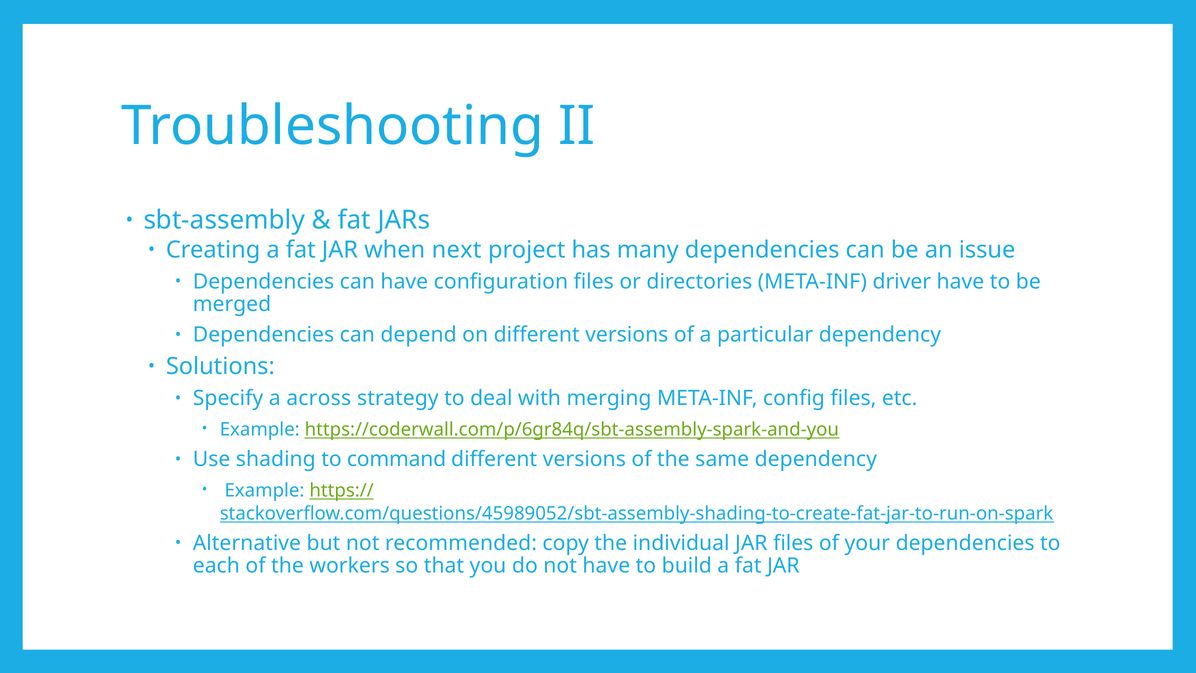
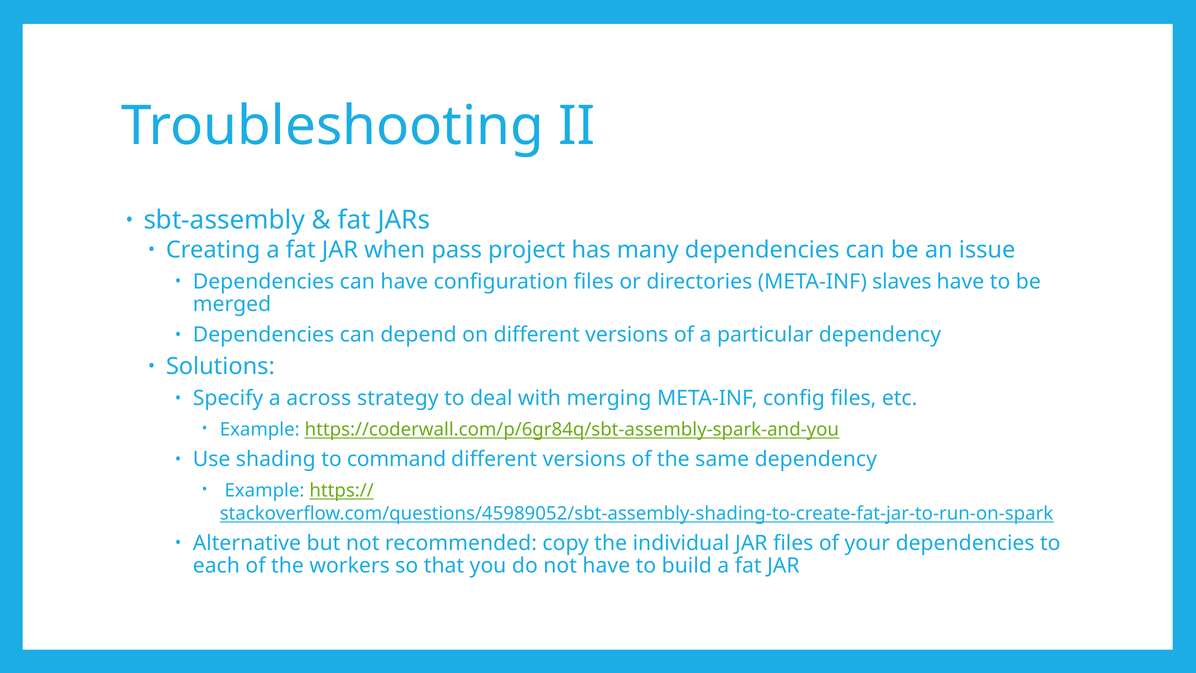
next: next -> pass
driver: driver -> slaves
